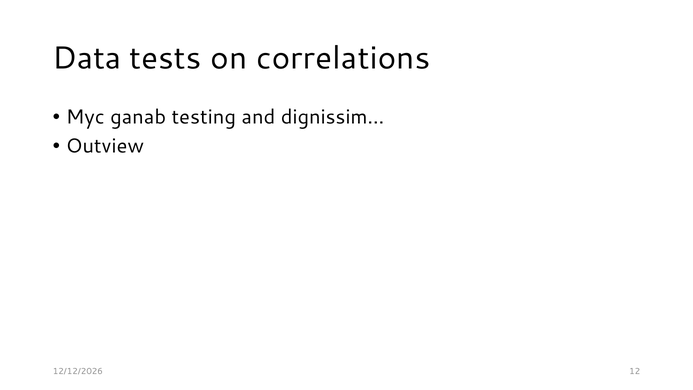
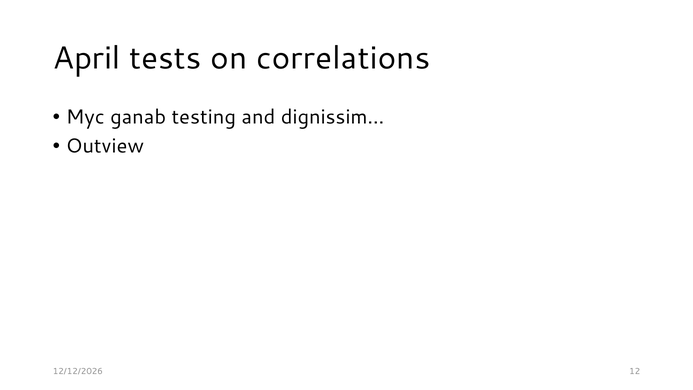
Data: Data -> April
